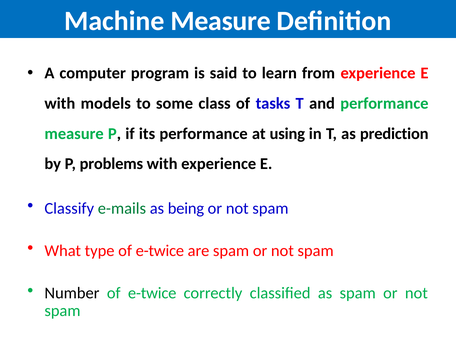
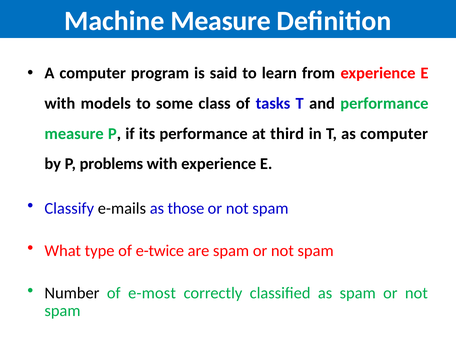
using: using -> third
as prediction: prediction -> computer
e-mails colour: green -> black
being: being -> those
e-twice at (152, 293): e-twice -> e-most
